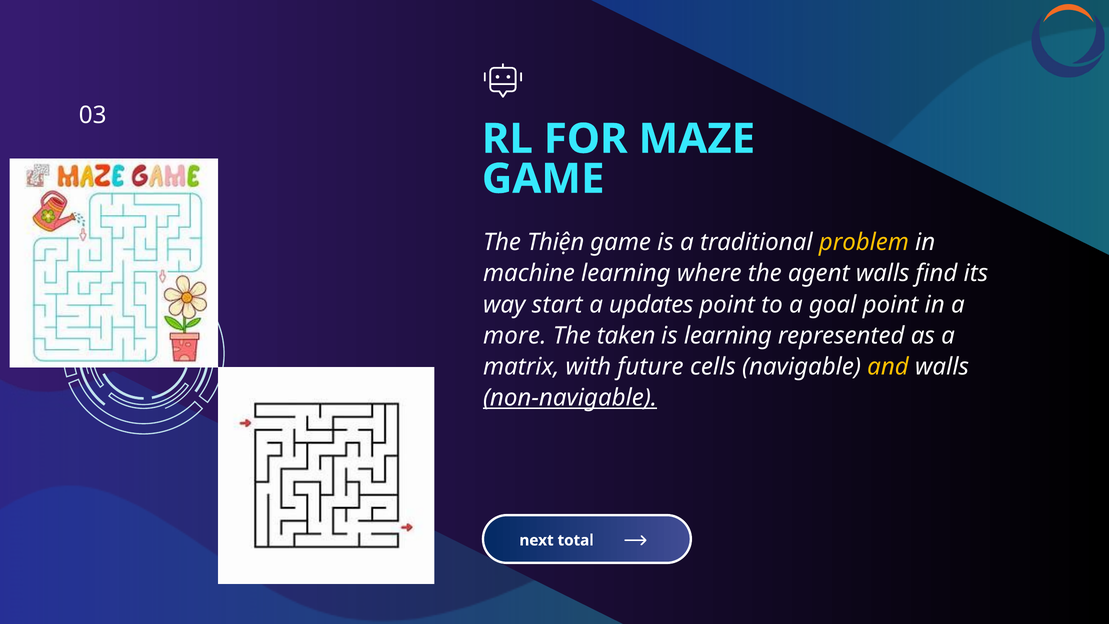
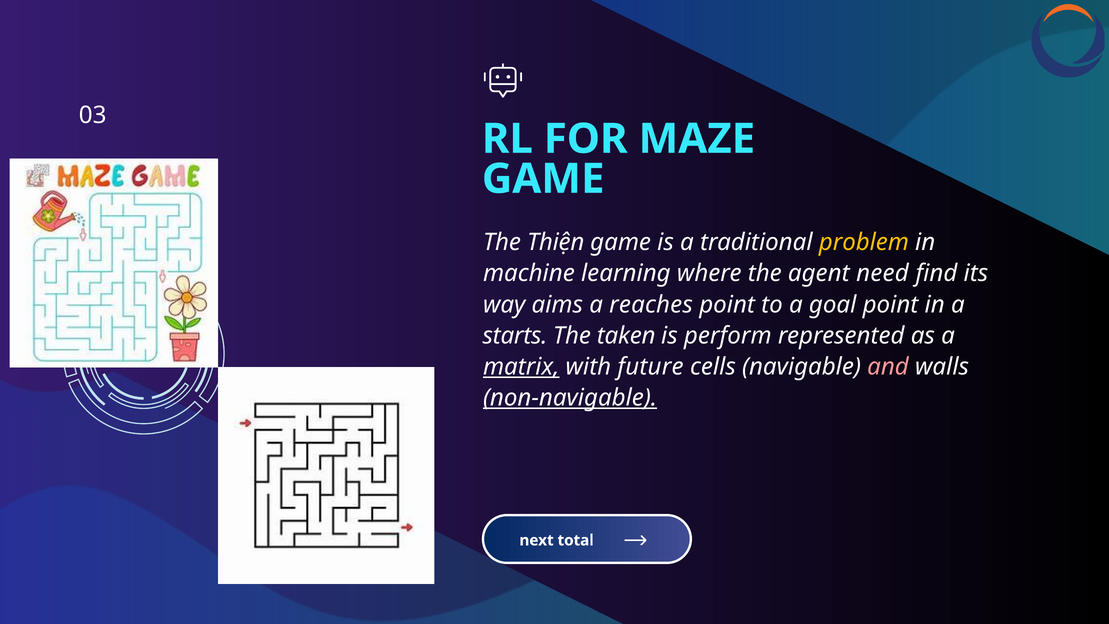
agent walls: walls -> need
start: start -> aims
updates: updates -> reaches
more: more -> starts
is learning: learning -> perform
matrix underline: none -> present
and colour: yellow -> pink
